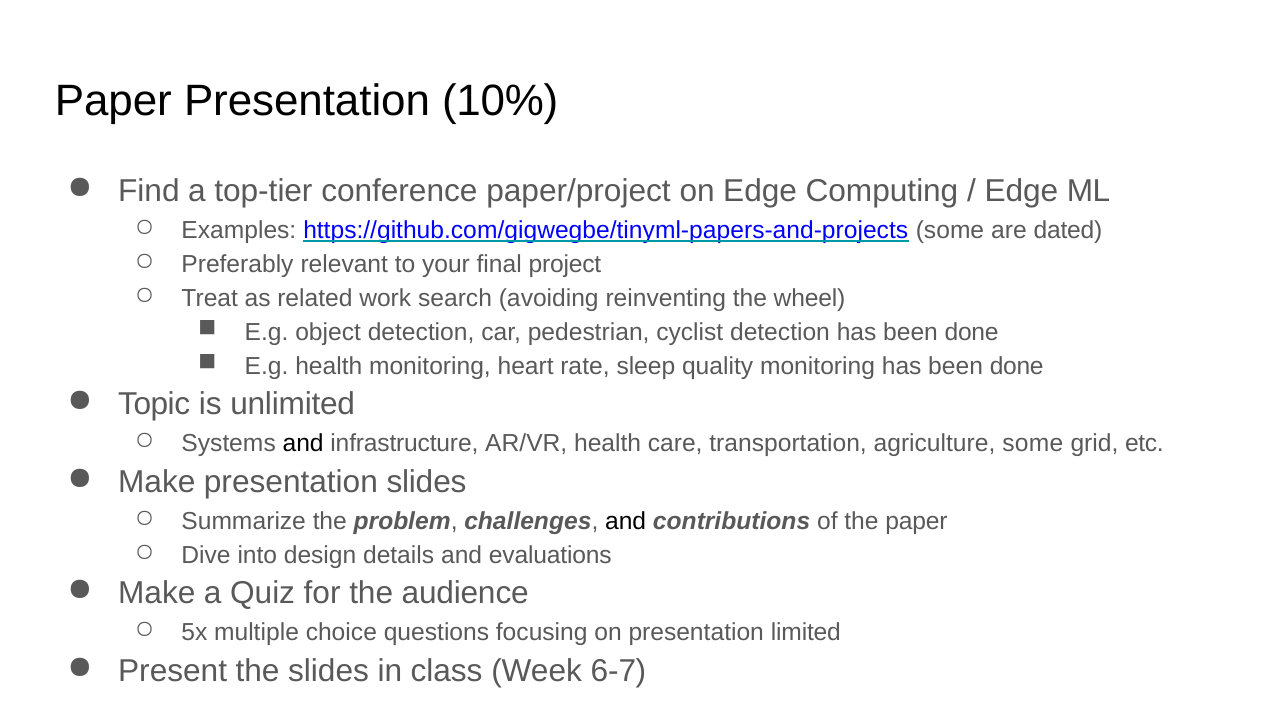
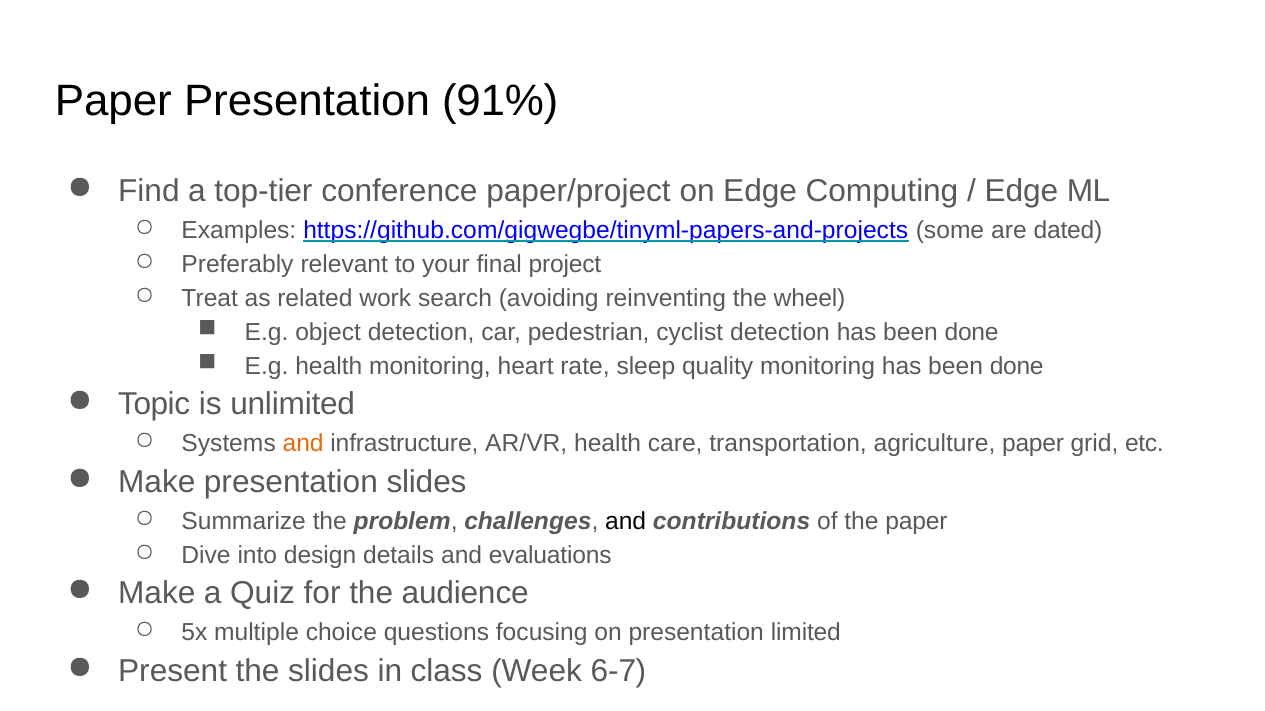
10%: 10% -> 91%
and at (303, 444) colour: black -> orange
agriculture some: some -> paper
